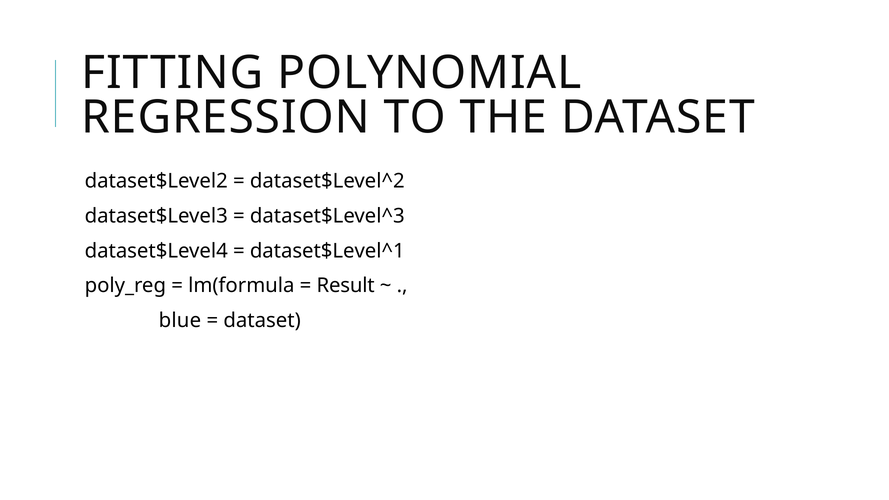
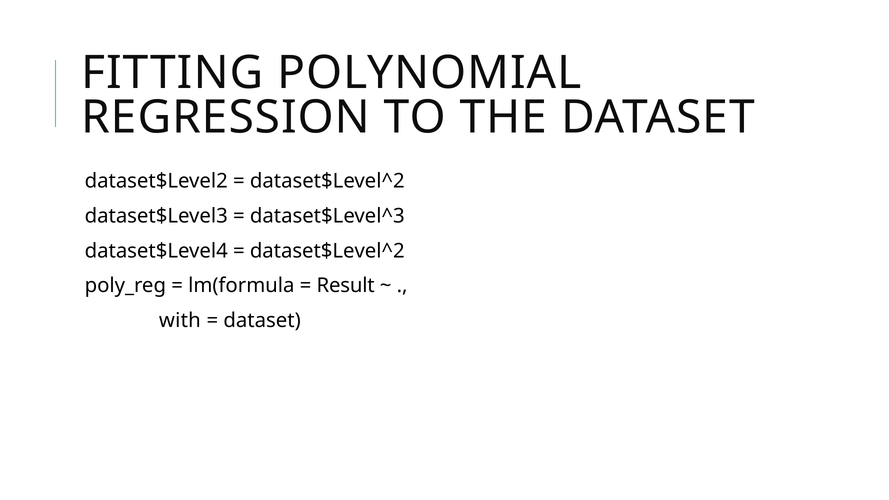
dataset$Level^1 at (327, 251): dataset$Level^1 -> dataset$Level^2
blue: blue -> with
